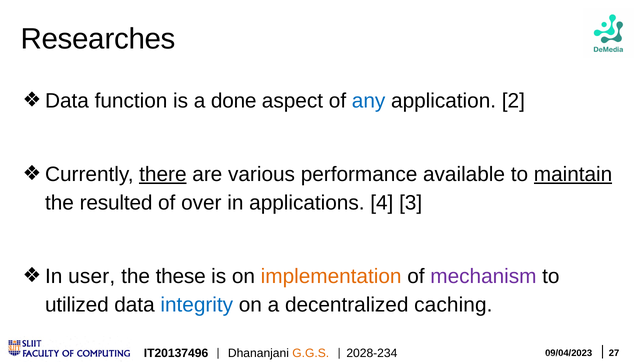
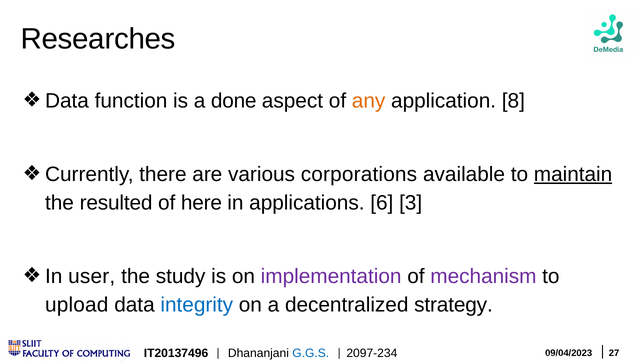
any colour: blue -> orange
2: 2 -> 8
there underline: present -> none
performance: performance -> corporations
over: over -> here
4: 4 -> 6
these: these -> study
implementation colour: orange -> purple
utilized: utilized -> upload
caching: caching -> strategy
G.G.S colour: orange -> blue
2028-234: 2028-234 -> 2097-234
